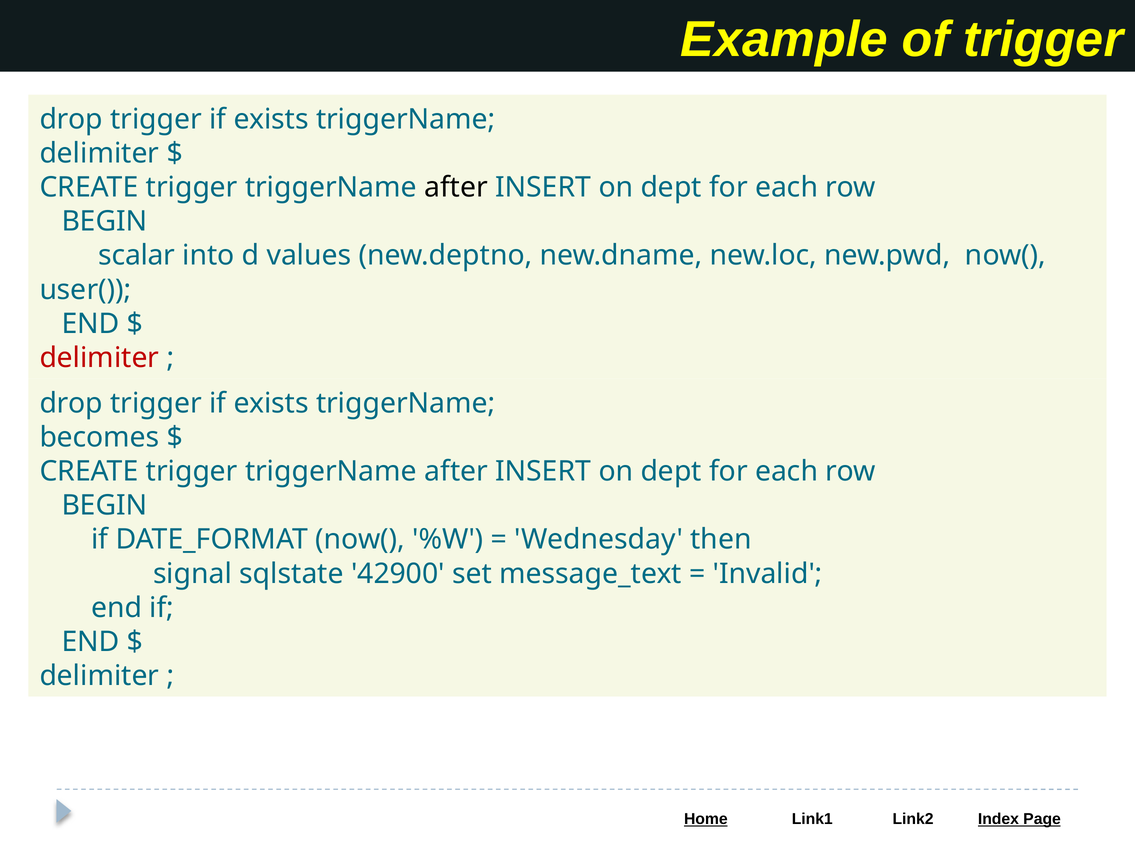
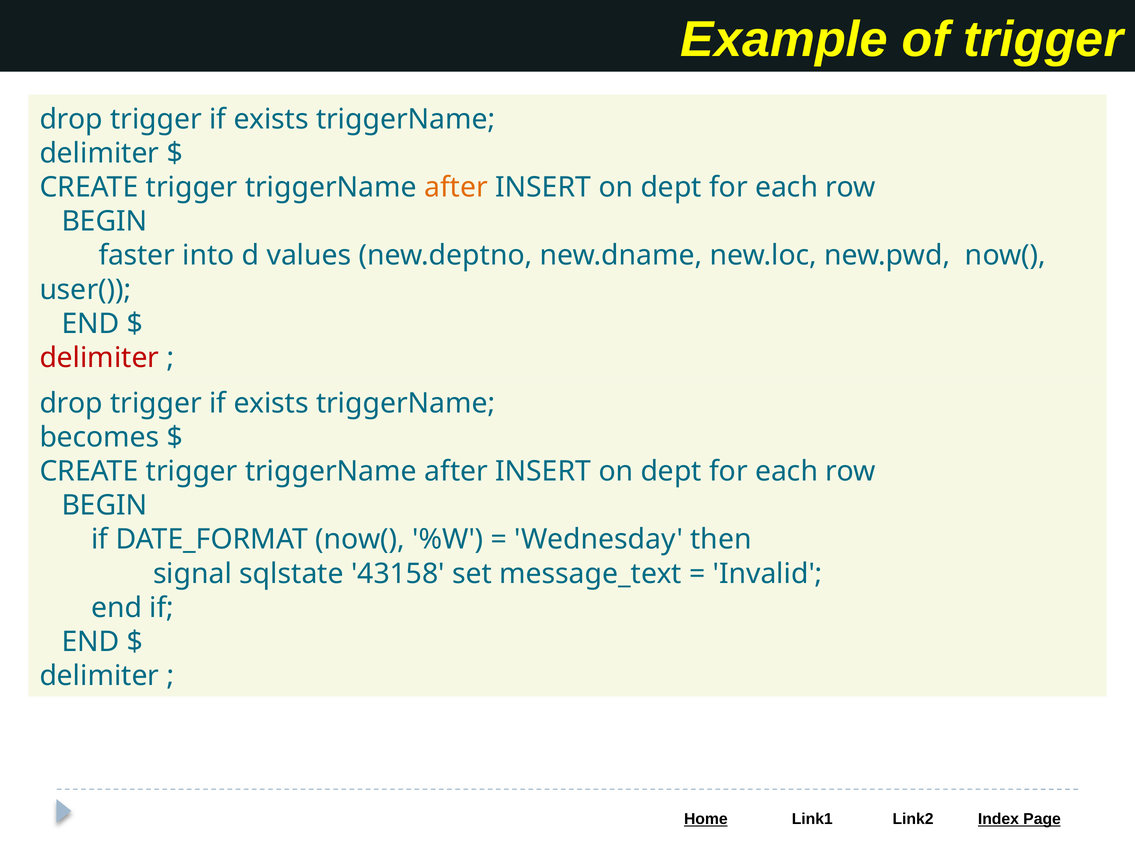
after at (456, 187) colour: black -> orange
scalar: scalar -> faster
42900: 42900 -> 43158
